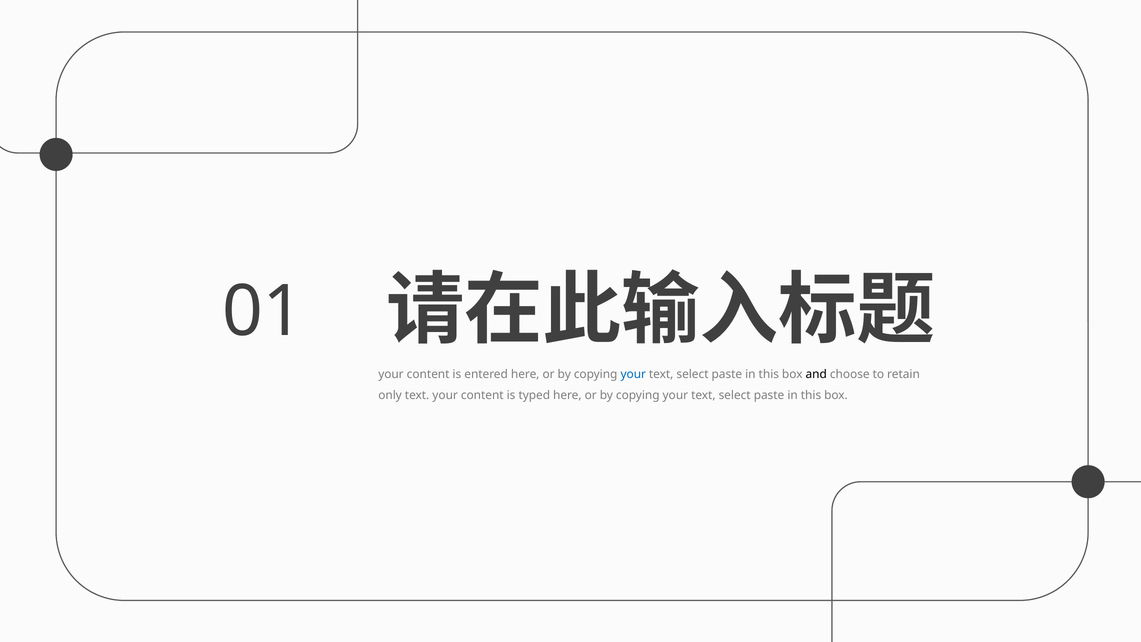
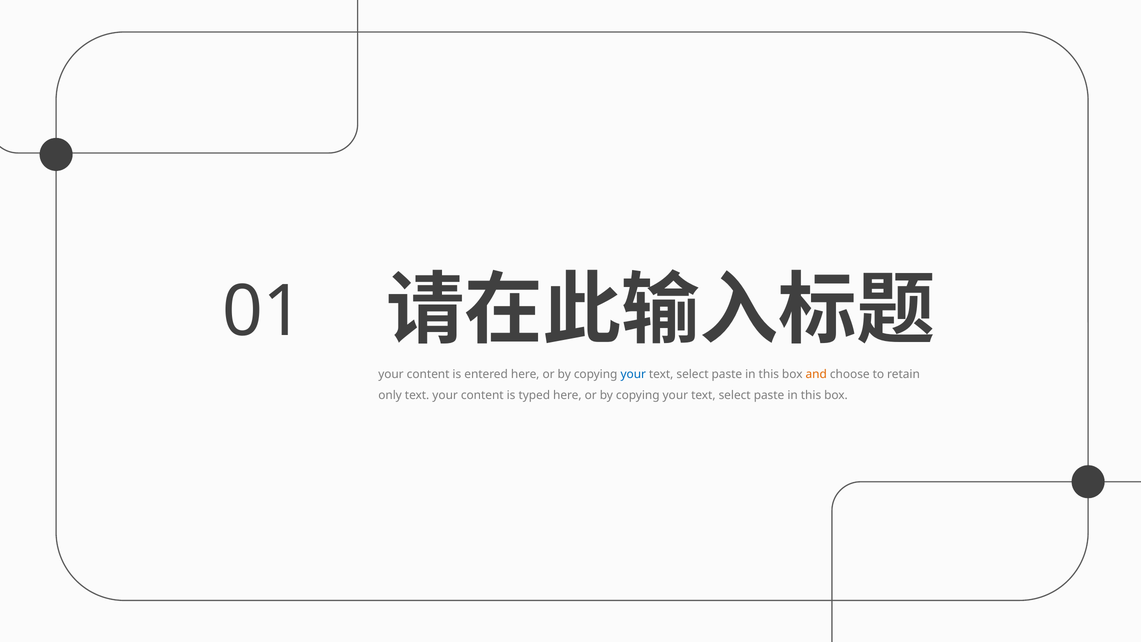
and colour: black -> orange
